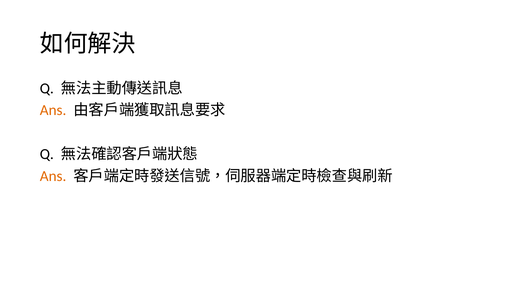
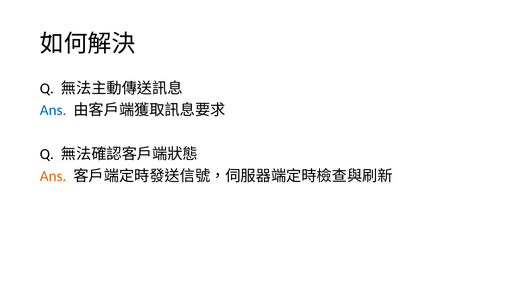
Ans at (53, 110) colour: orange -> blue
